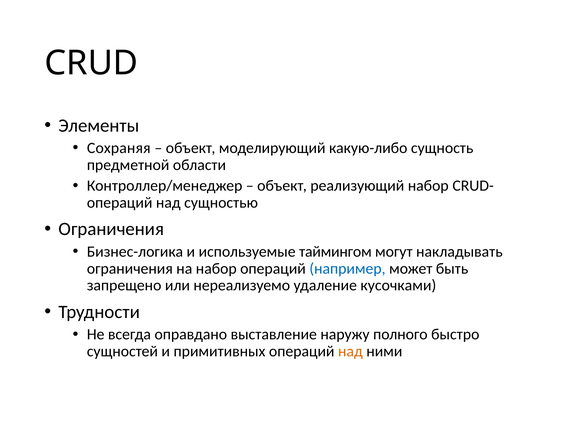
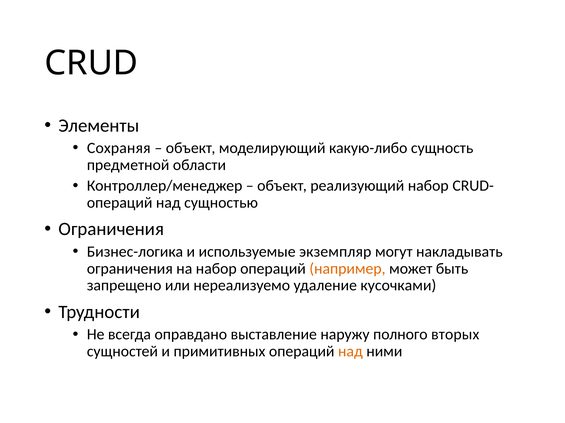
таймингом: таймингом -> экземпляр
например colour: blue -> orange
быстро: быстро -> вторых
